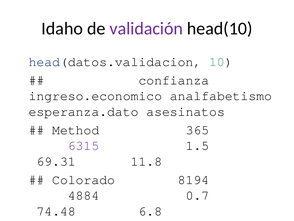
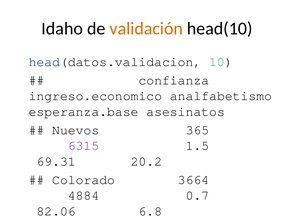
validación colour: purple -> orange
esperanza.dato: esperanza.dato -> esperanza.base
Method: Method -> Nuevos
11.8: 11.8 -> 20.2
8194: 8194 -> 3664
74.48: 74.48 -> 82.06
